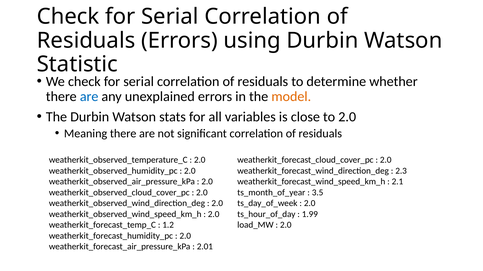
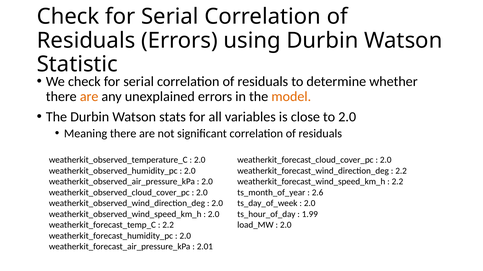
are at (89, 97) colour: blue -> orange
2.3 at (401, 171): 2.3 -> 2.2
2.1 at (397, 182): 2.1 -> 2.2
3.5: 3.5 -> 2.6
1.2 at (168, 225): 1.2 -> 2.2
